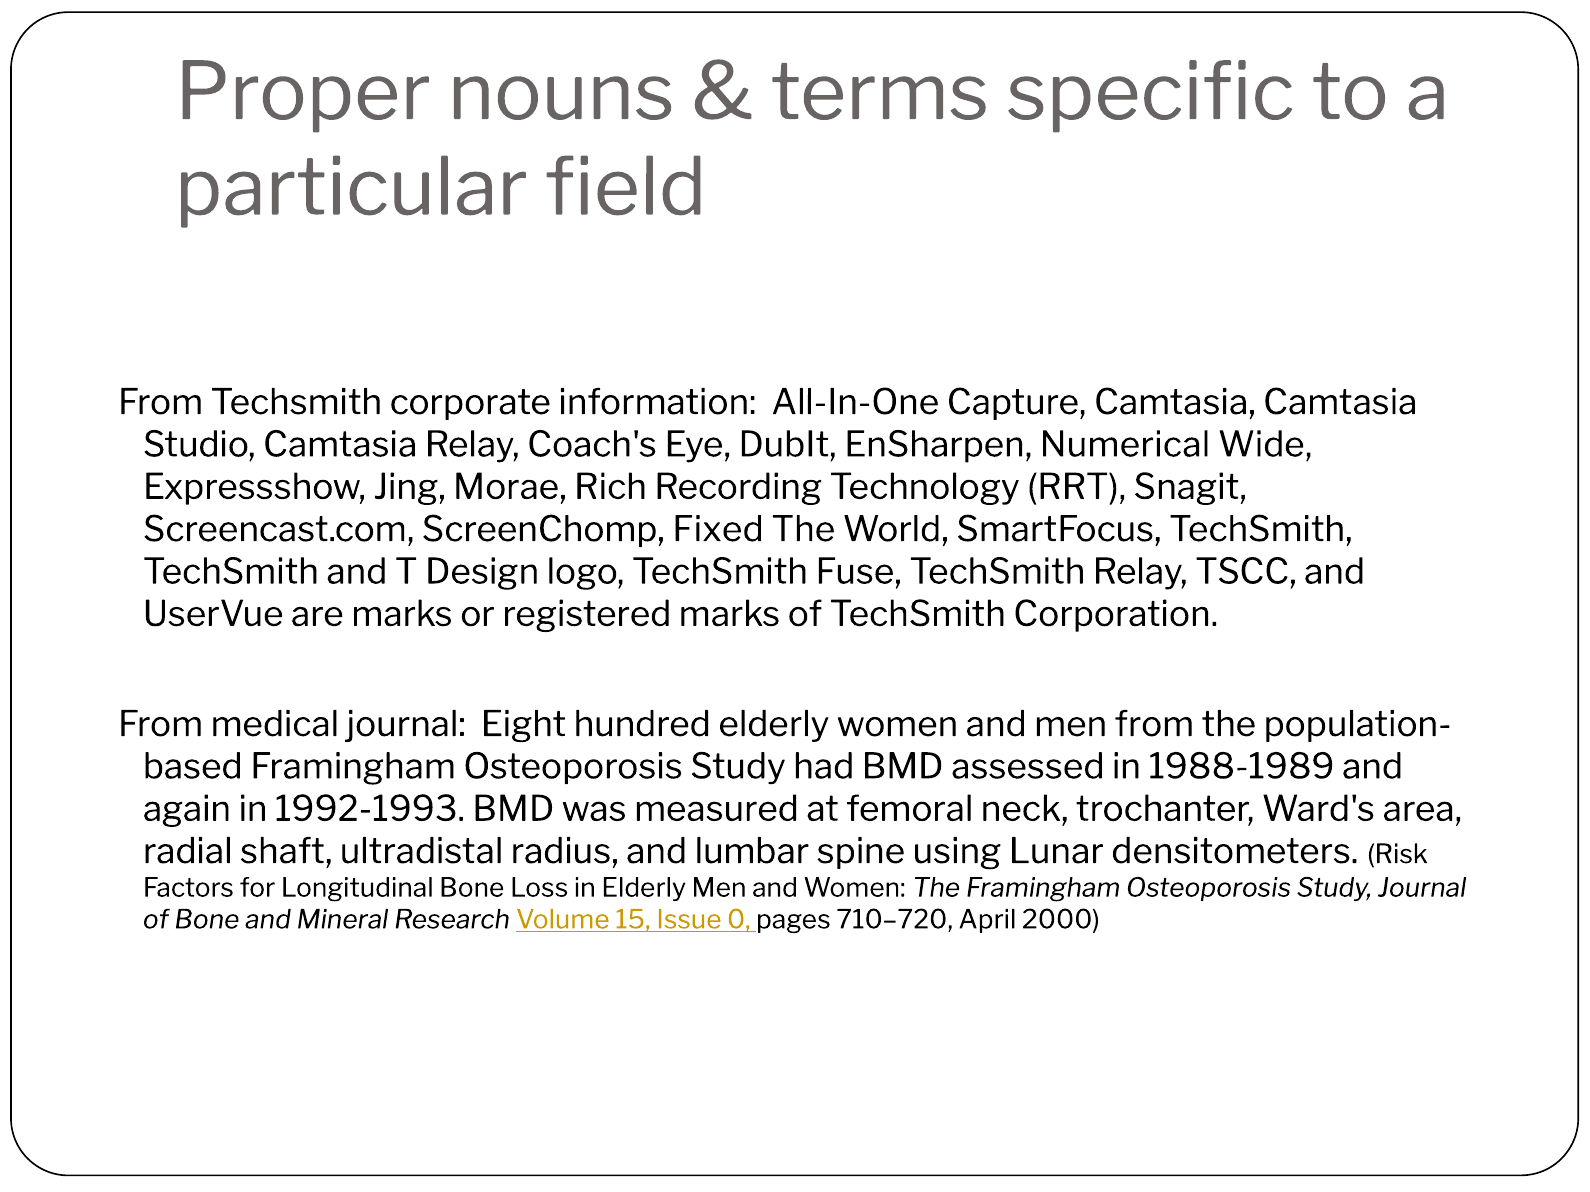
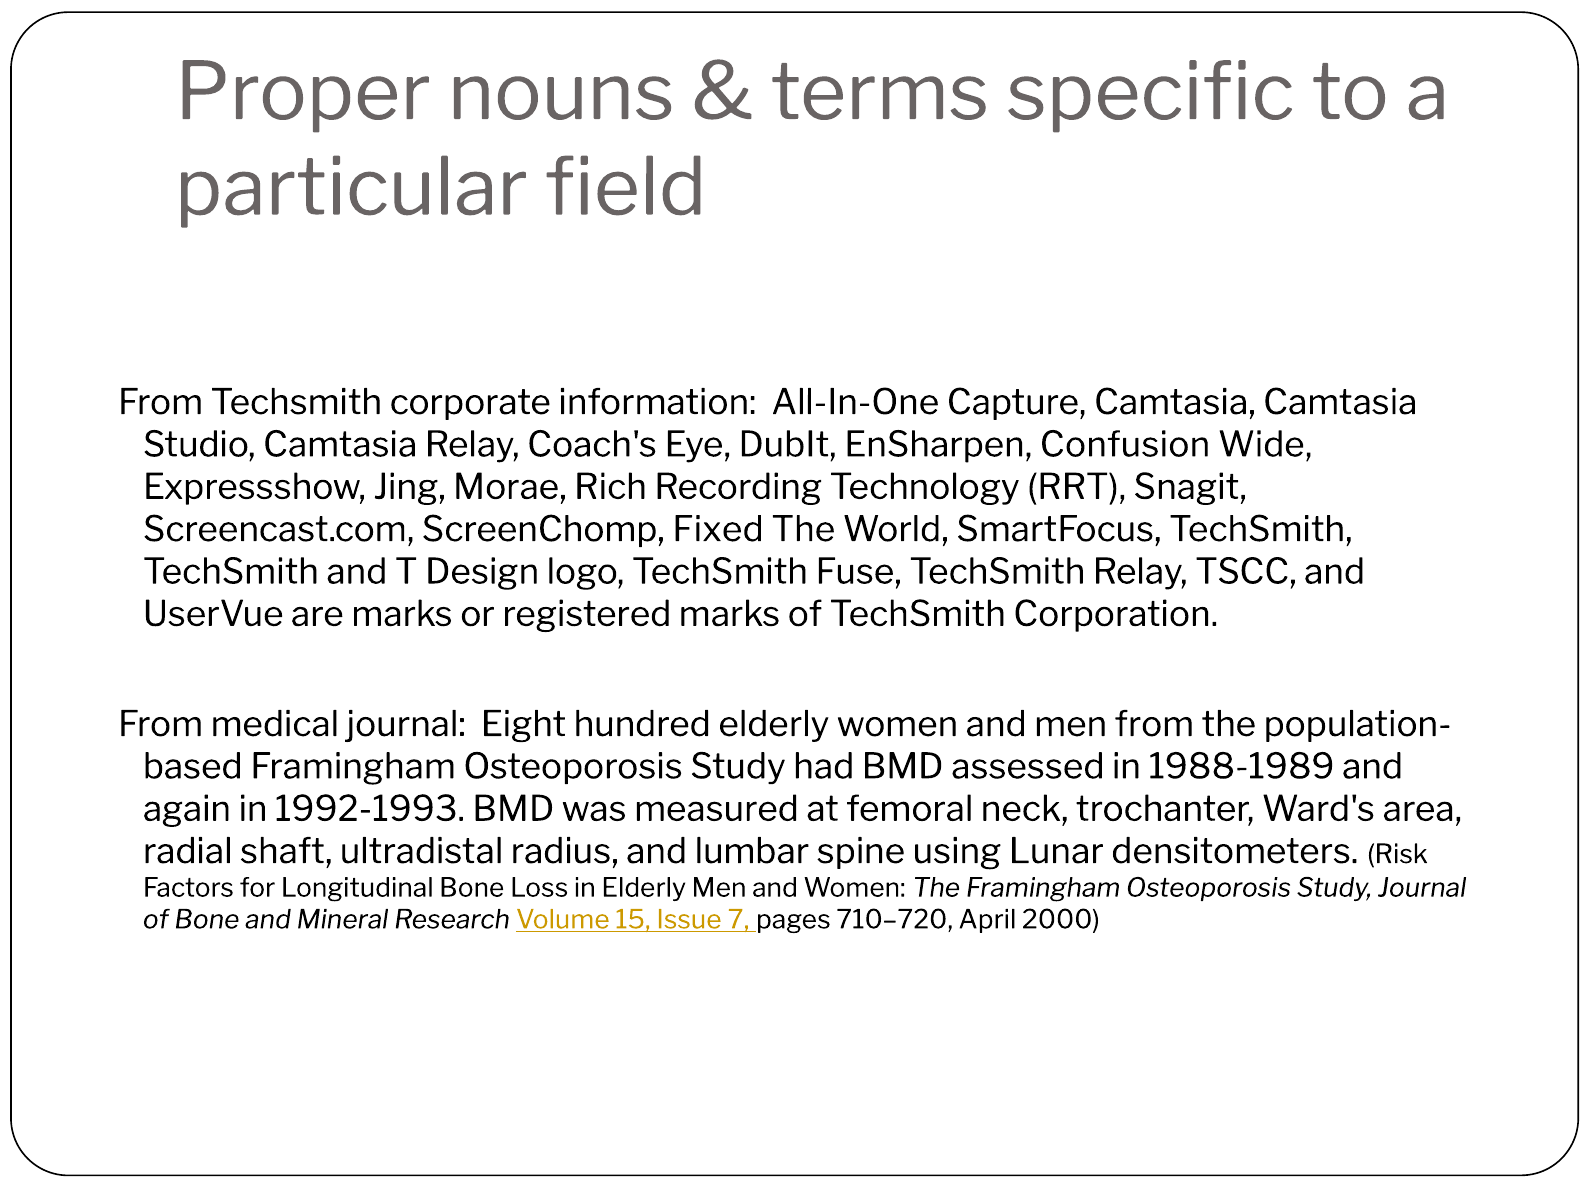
Numerical: Numerical -> Confusion
0: 0 -> 7
